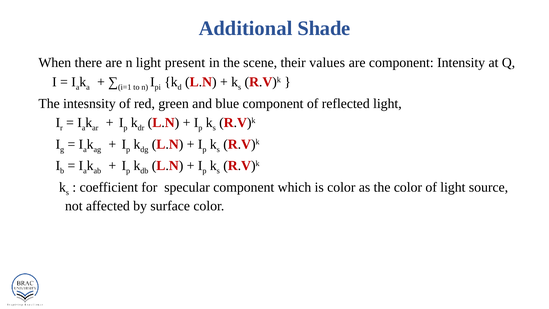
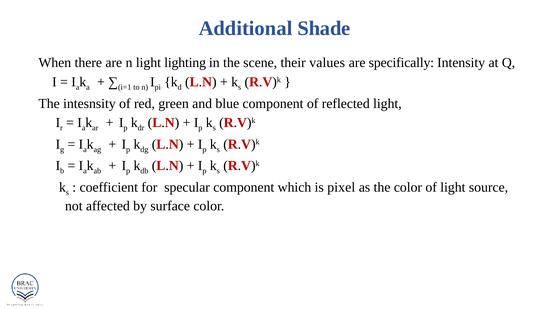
present: present -> lighting
are component: component -> specifically
is color: color -> pixel
